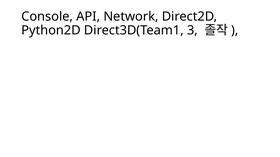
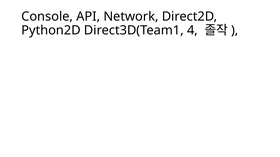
3: 3 -> 4
